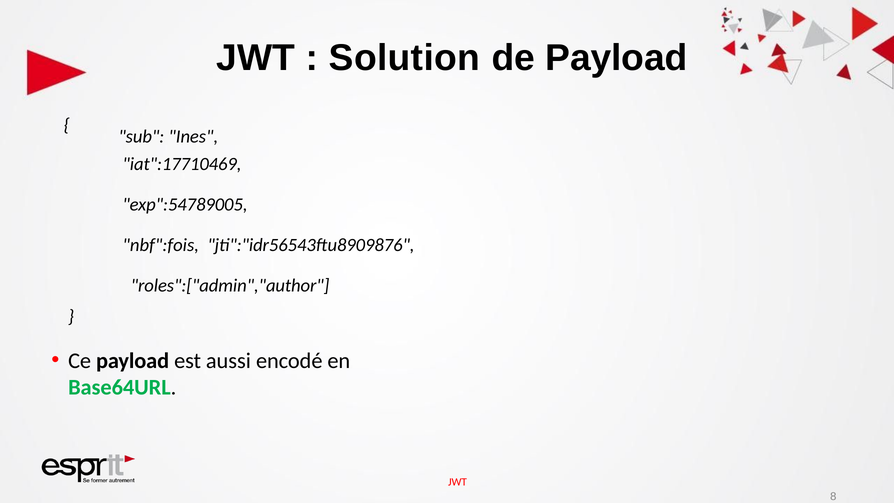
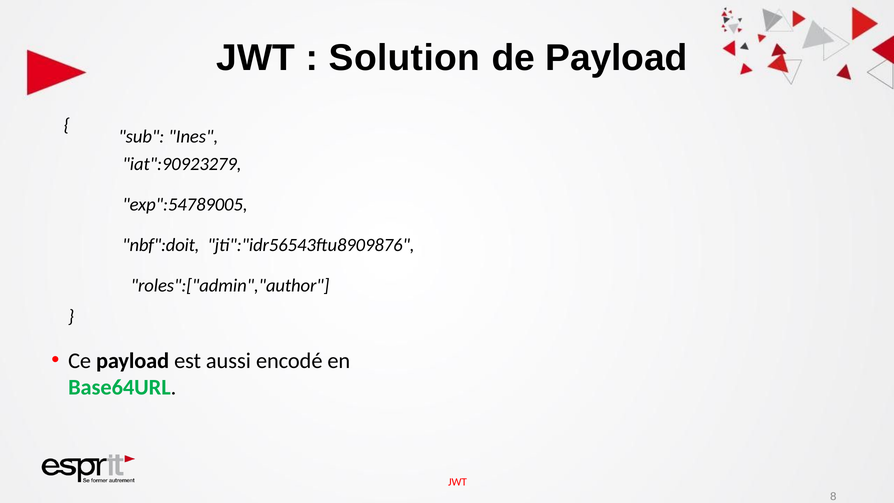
iat":17710469: iat":17710469 -> iat":90923279
nbf":fois: nbf":fois -> nbf":doit
